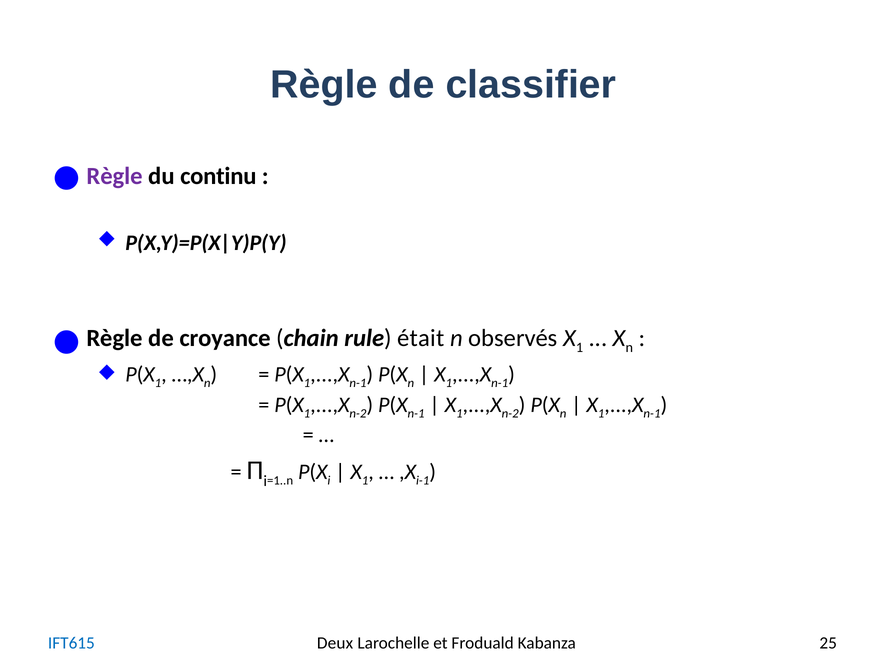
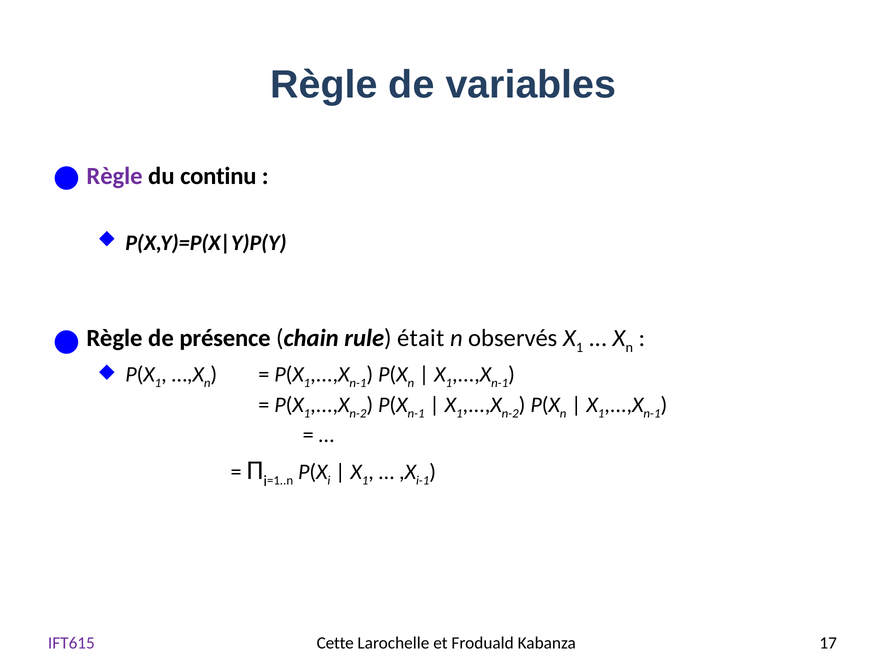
classifier: classifier -> variables
croyance: croyance -> présence
Deux: Deux -> Cette
25: 25 -> 17
IFT615 colour: blue -> purple
